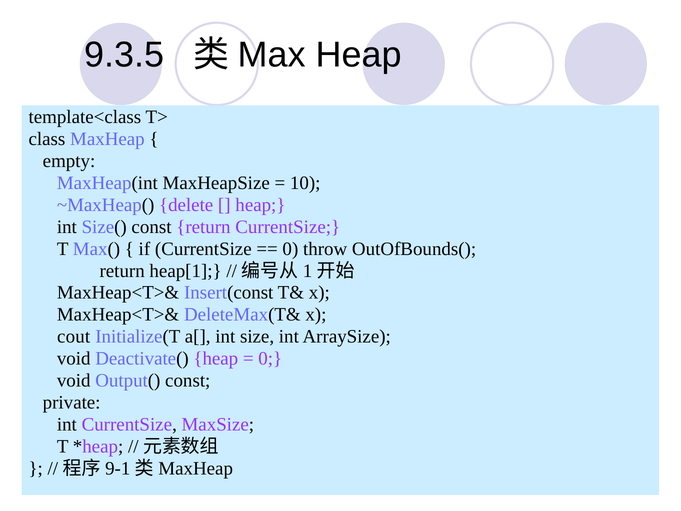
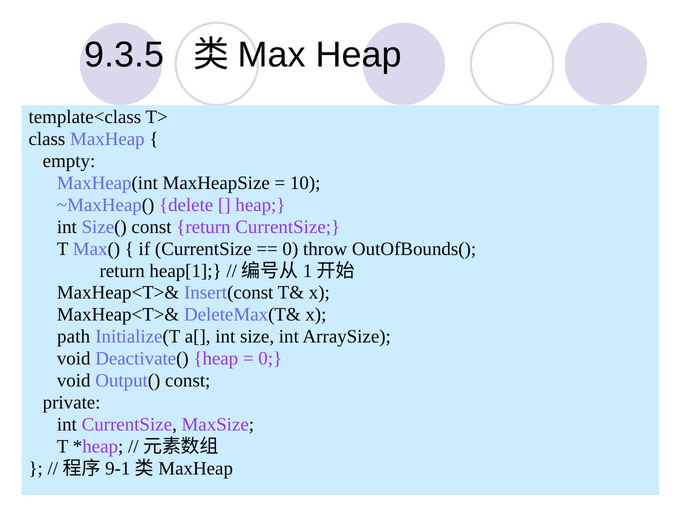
cout: cout -> path
